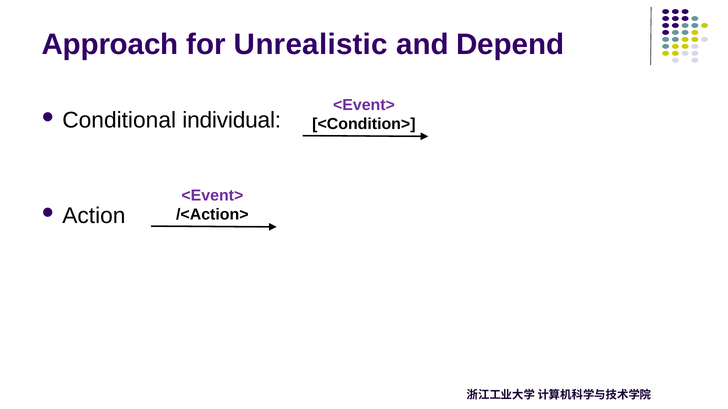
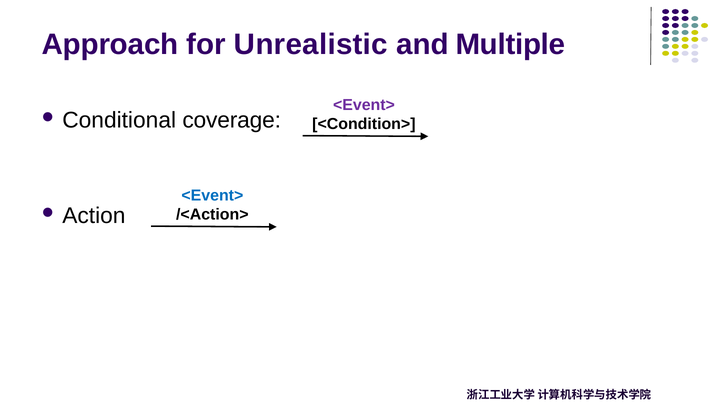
Depend: Depend -> Multiple
individual: individual -> coverage
<Event> at (212, 196) colour: purple -> blue
